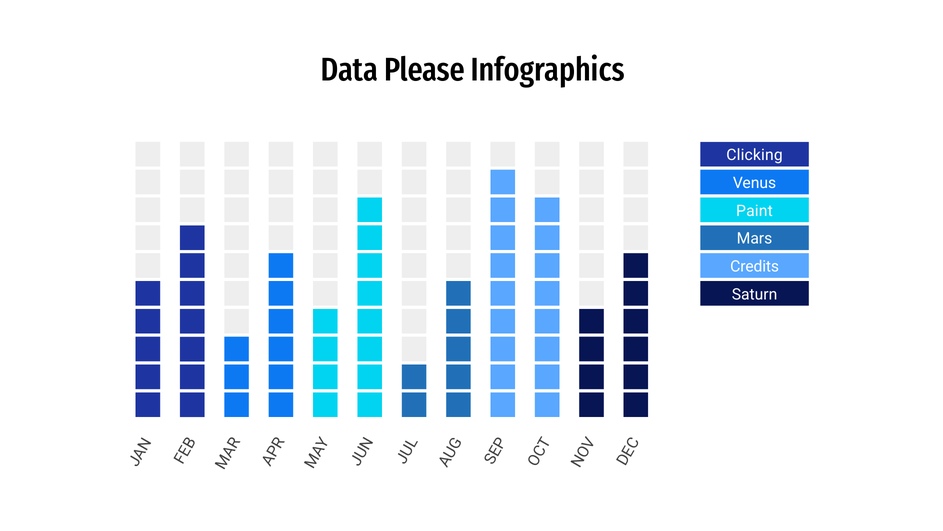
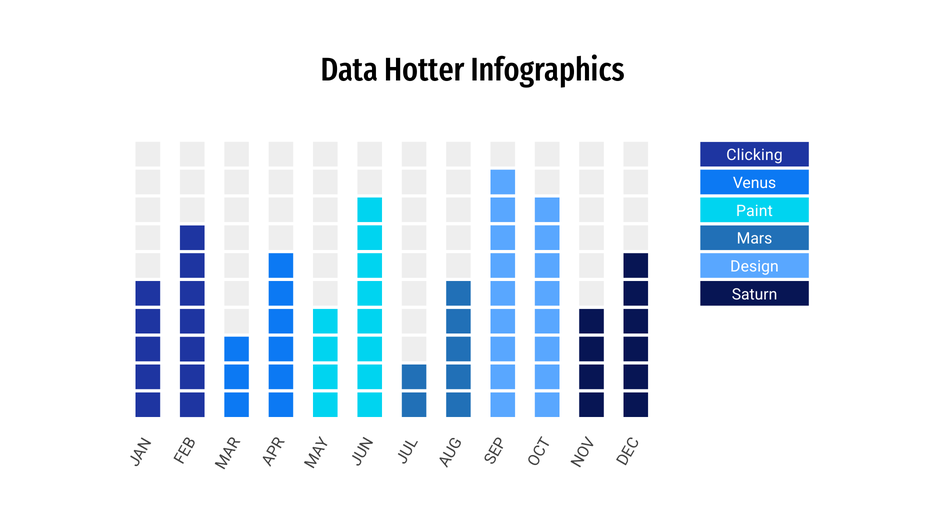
Please: Please -> Hotter
Credits: Credits -> Design
